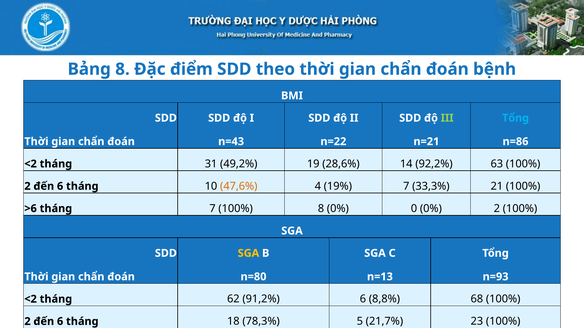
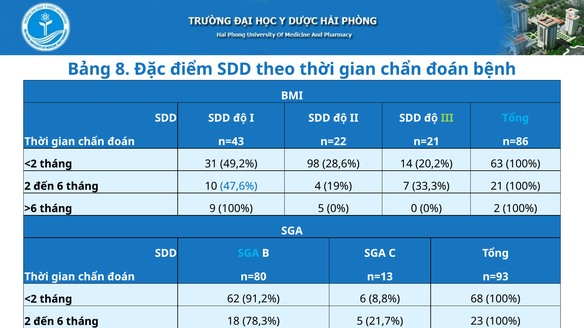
19: 19 -> 98
92,2%: 92,2% -> 20,2%
47,6% colour: orange -> blue
7 at (212, 209): 7 -> 9
100% 8: 8 -> 5
SGA at (248, 254) colour: yellow -> light blue
